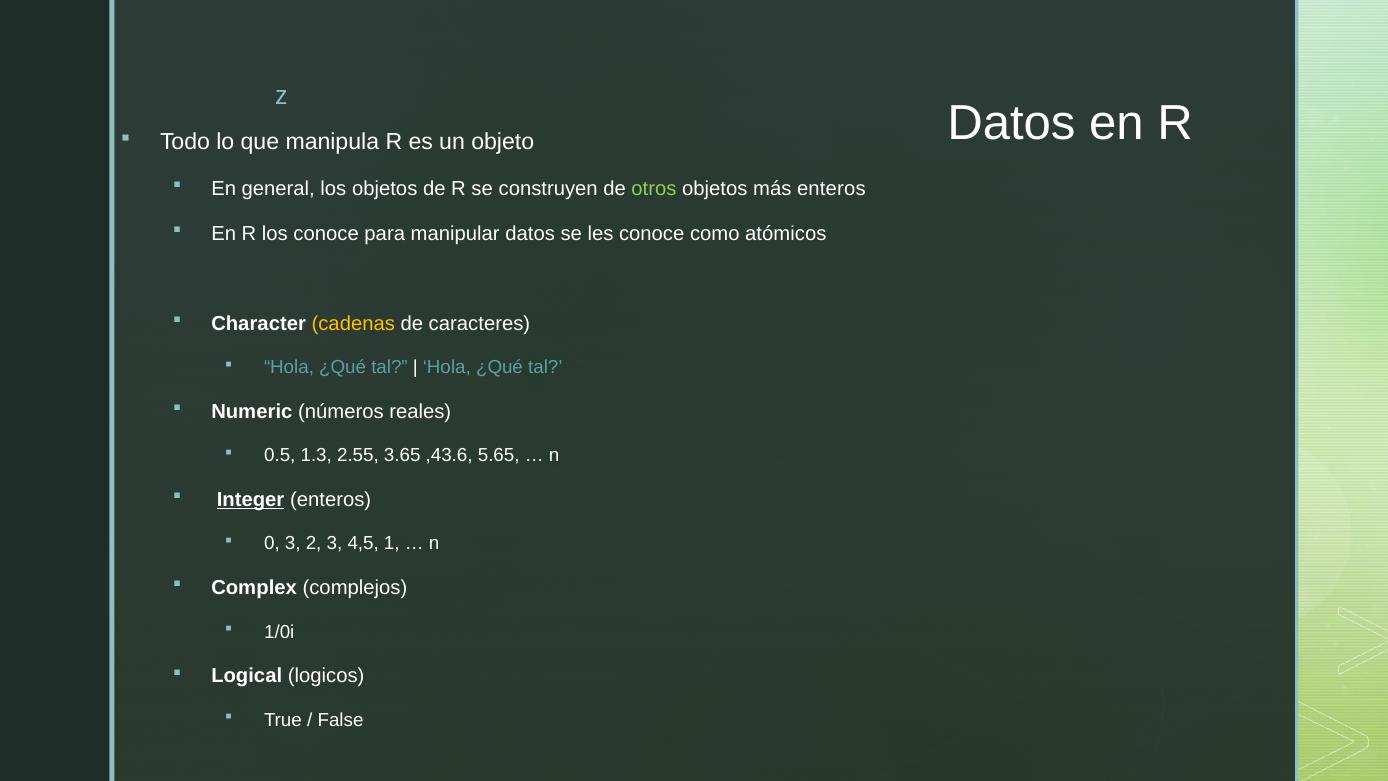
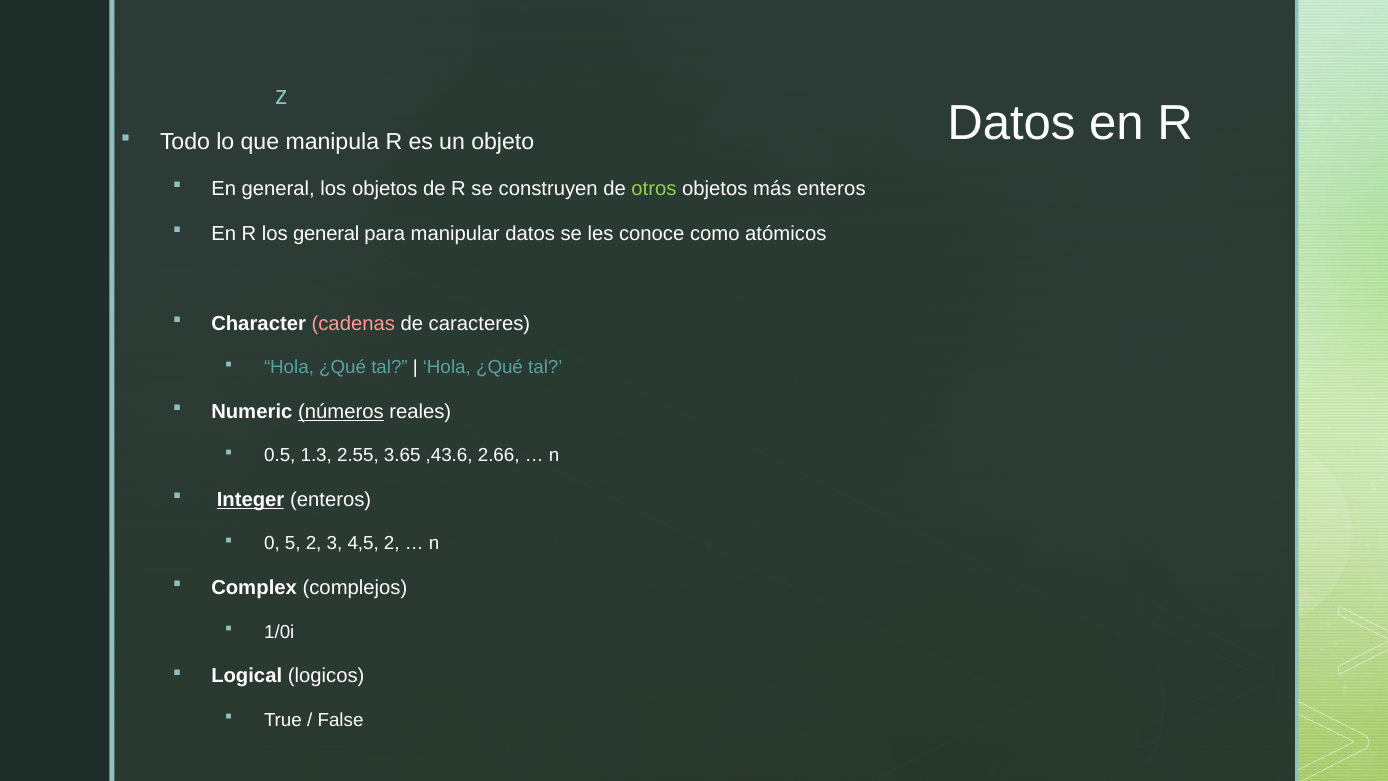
los conoce: conoce -> general
cadenas colour: yellow -> pink
números underline: none -> present
5.65: 5.65 -> 2.66
0 3: 3 -> 5
4,5 1: 1 -> 2
